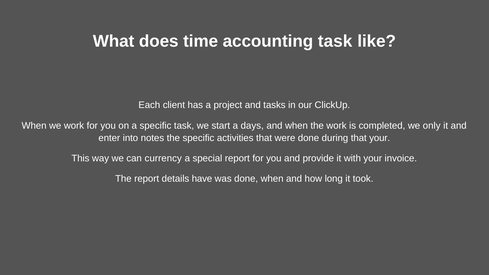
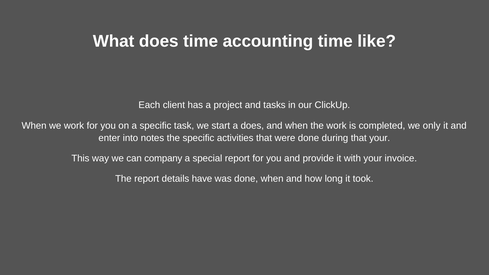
accounting task: task -> time
a days: days -> does
currency: currency -> company
